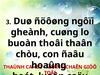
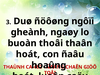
cuøng: cuøng -> ngaøy
chòu at (28, 54): chòu -> hoát
